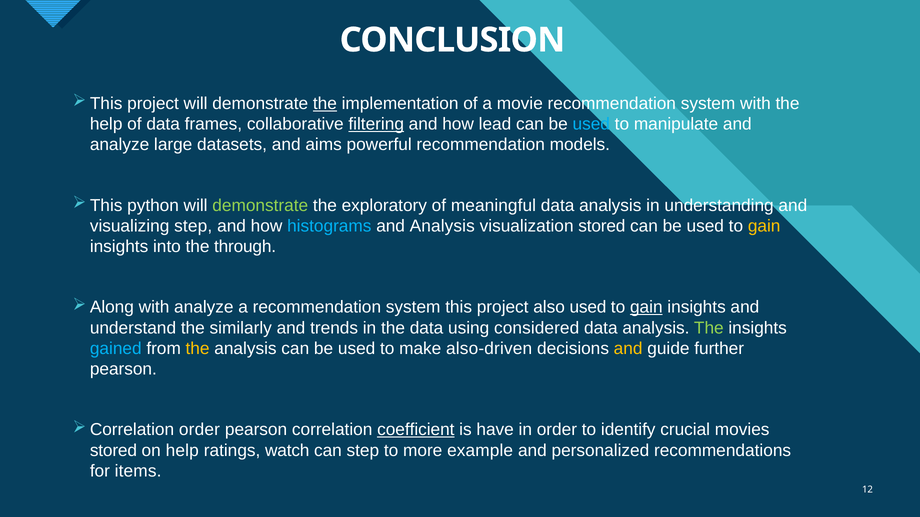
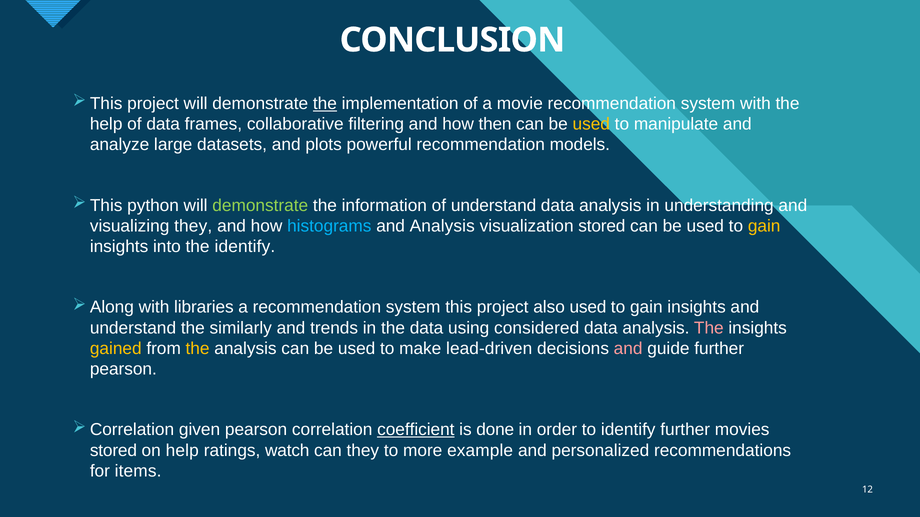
filtering underline: present -> none
lead: lead -> then
used at (591, 124) colour: light blue -> yellow
aims: aims -> plots
exploratory: exploratory -> information
of meaningful: meaningful -> understand
visualizing step: step -> they
the through: through -> identify
with analyze: analyze -> libraries
gain at (646, 307) underline: present -> none
The at (709, 328) colour: light green -> pink
gained colour: light blue -> yellow
also-driven: also-driven -> lead-driven
and at (628, 349) colour: yellow -> pink
order at (199, 430): order -> given
have: have -> done
identify crucial: crucial -> further
can step: step -> they
